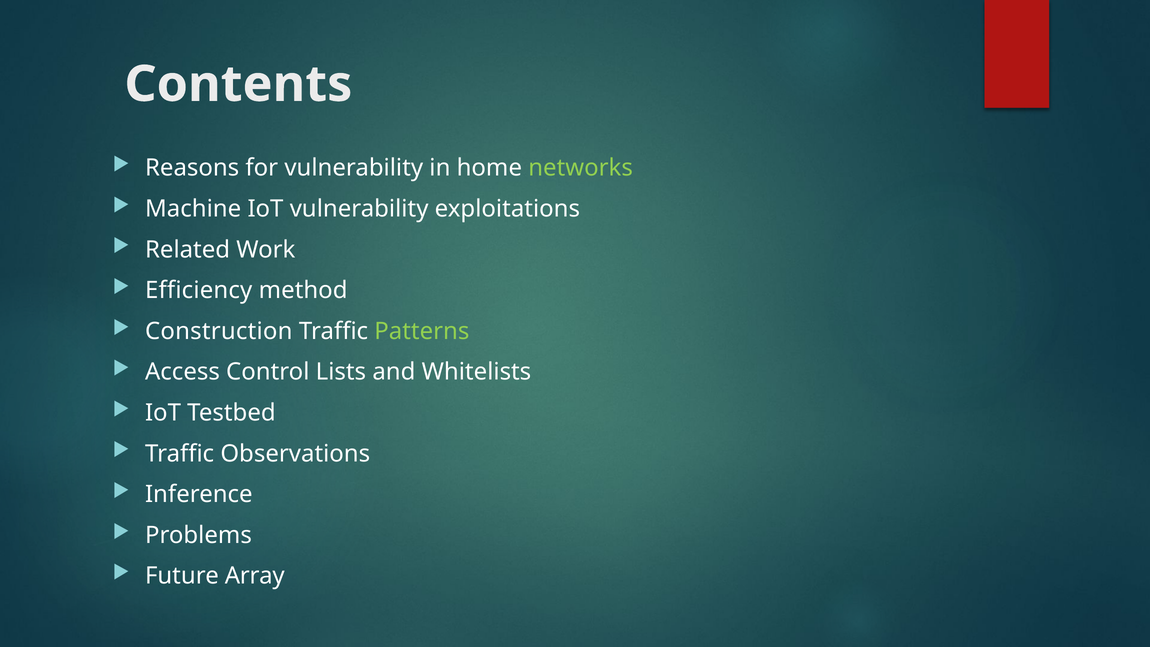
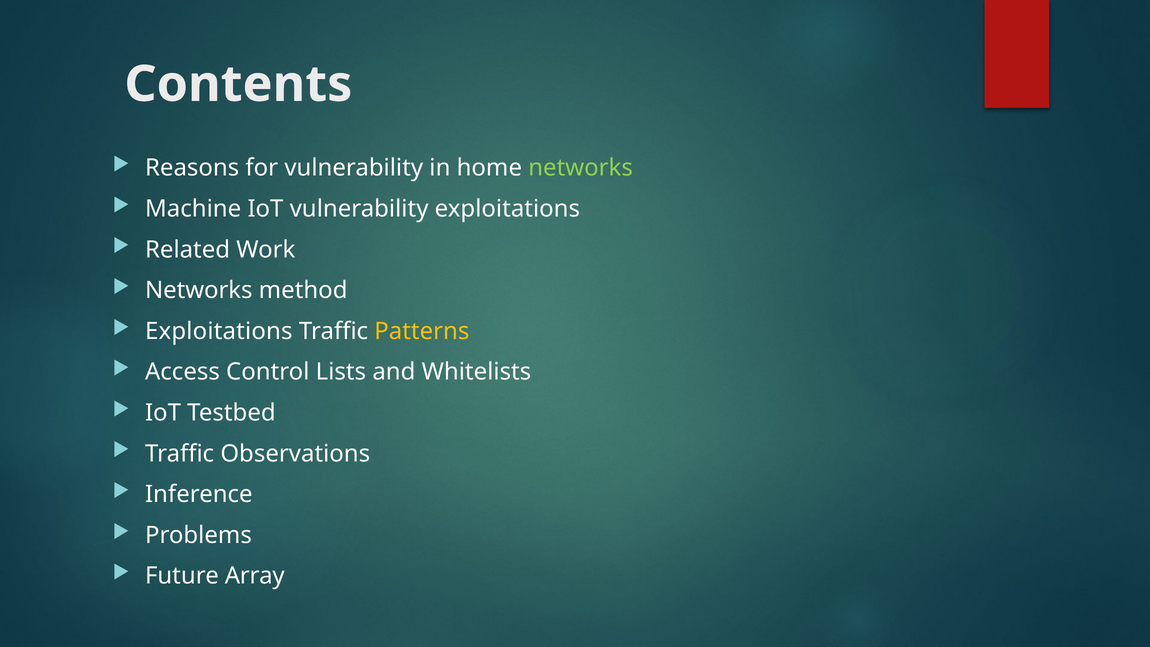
Efficiency at (199, 290): Efficiency -> Networks
Construction at (219, 331): Construction -> Exploitations
Patterns colour: light green -> yellow
